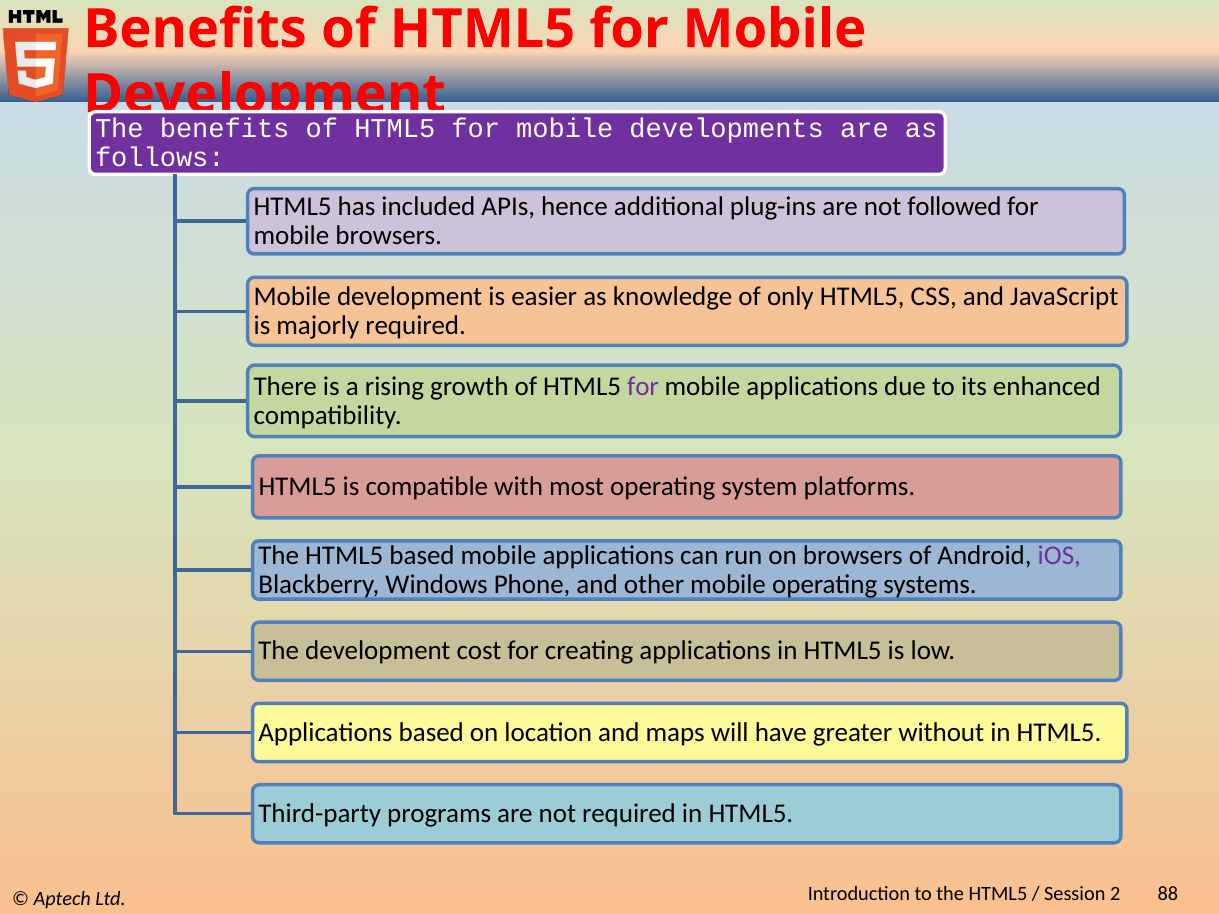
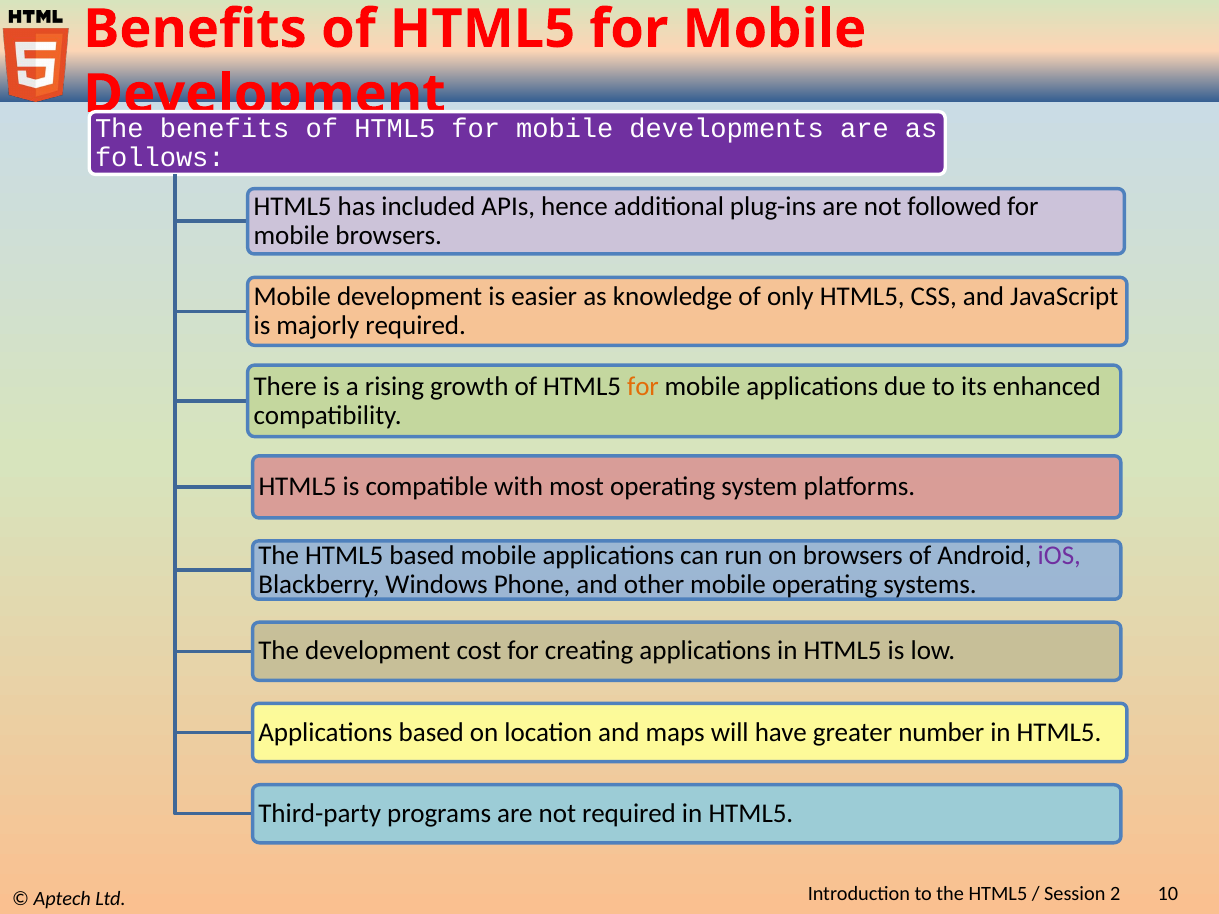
for at (643, 386) colour: purple -> orange
without: without -> number
88: 88 -> 10
